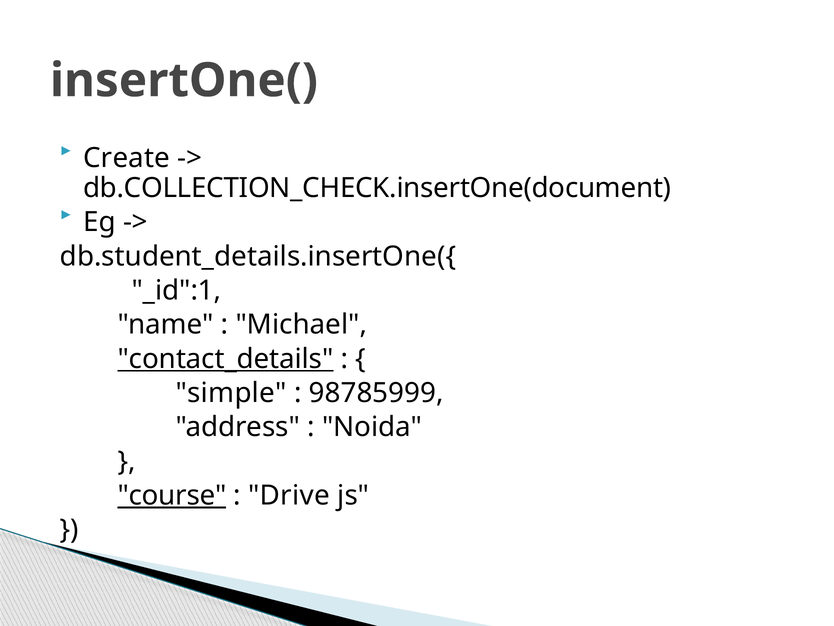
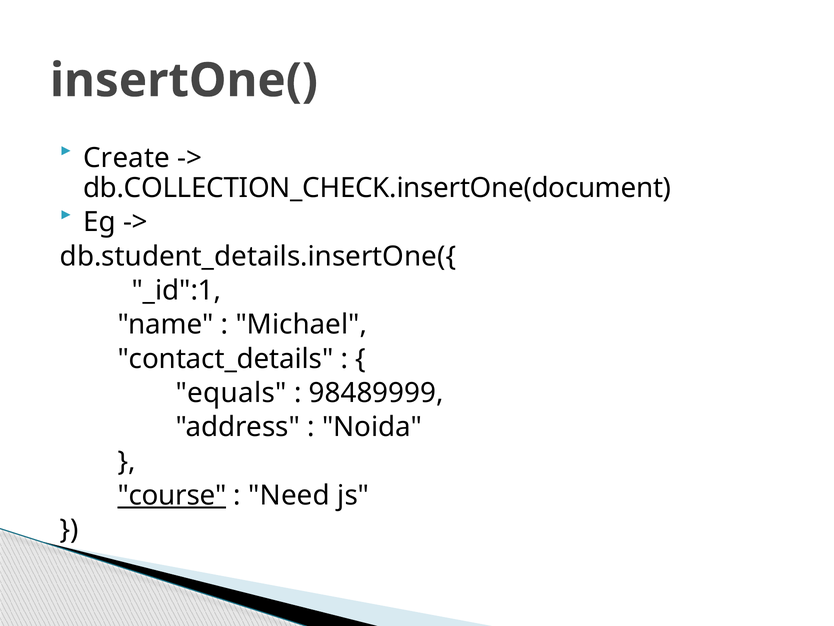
contact_details underline: present -> none
simple: simple -> equals
98785999: 98785999 -> 98489999
Drive: Drive -> Need
